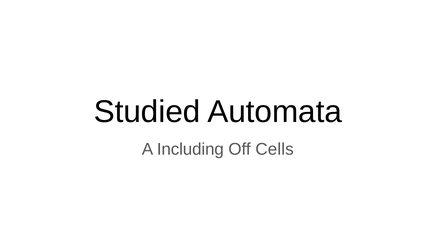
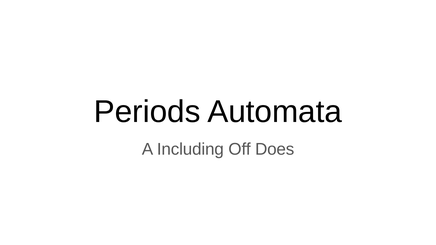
Studied: Studied -> Periods
Cells: Cells -> Does
